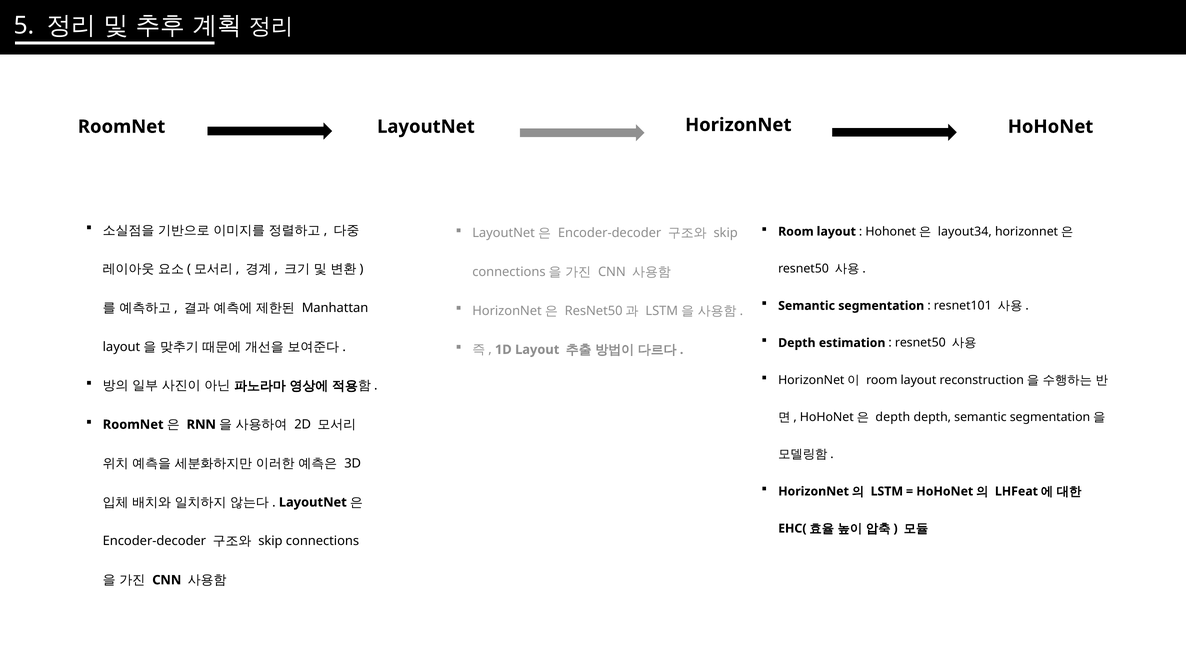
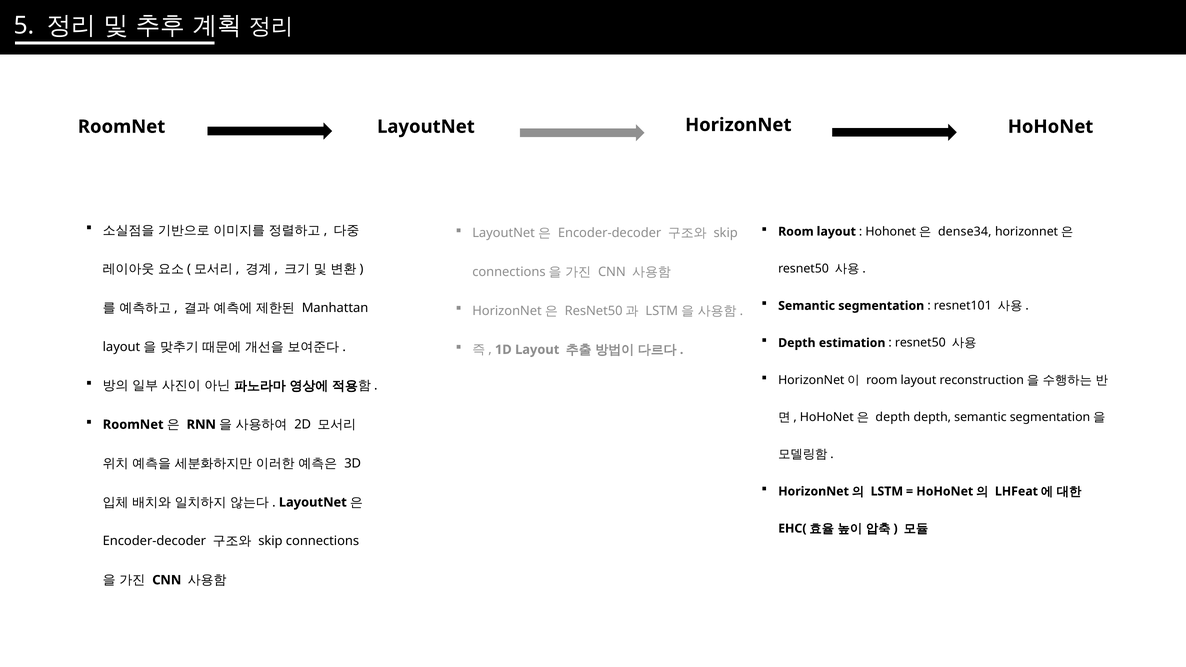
layout34: layout34 -> dense34
